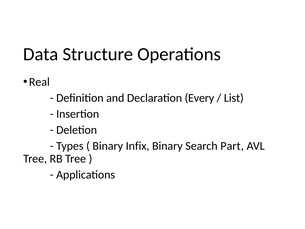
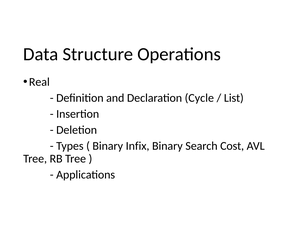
Every: Every -> Cycle
Part: Part -> Cost
